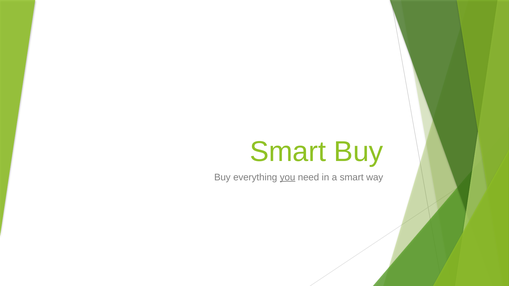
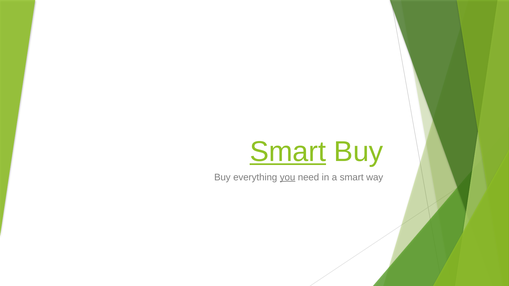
Smart at (288, 152) underline: none -> present
